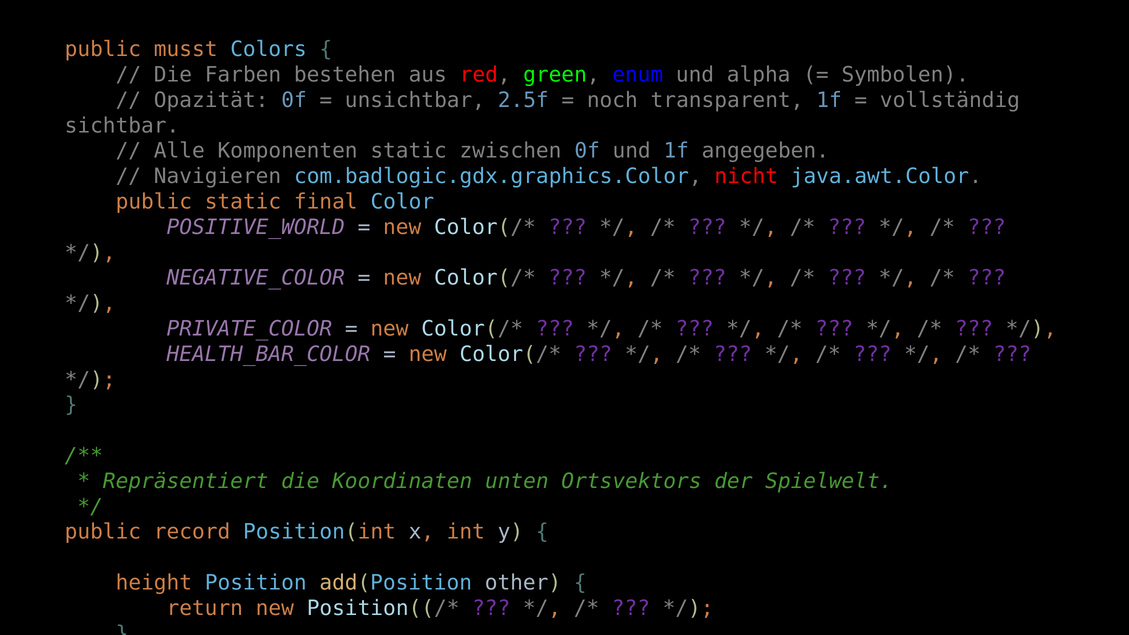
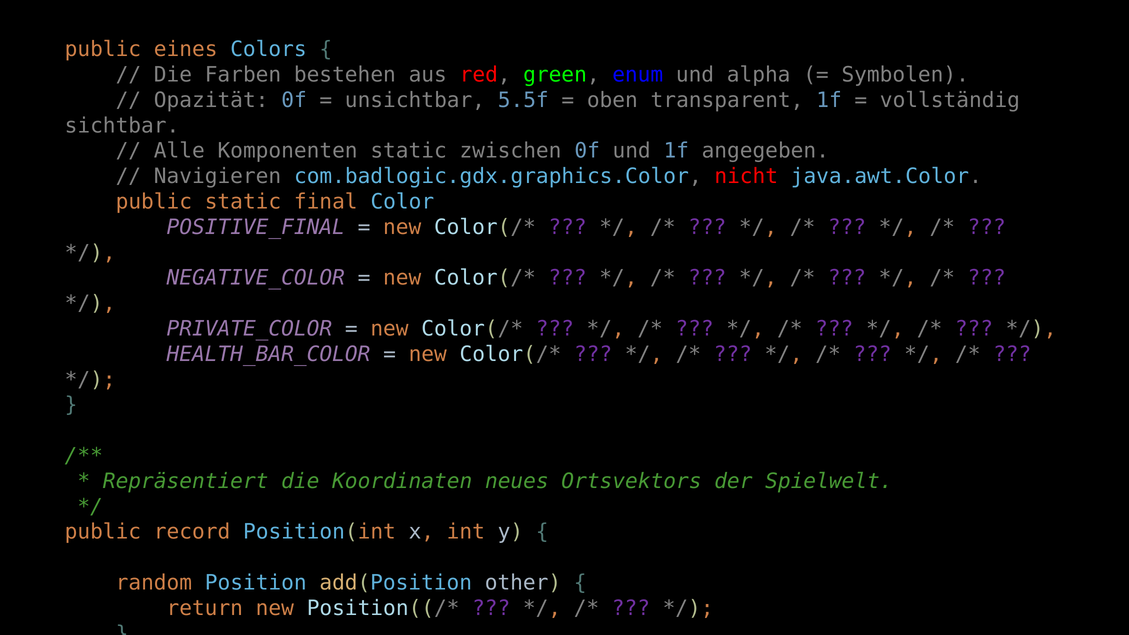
musst: musst -> eines
2.5f: 2.5f -> 5.5f
noch: noch -> oben
POSITIVE_WORLD: POSITIVE_WORLD -> POSITIVE_FINAL
unten: unten -> neues
height: height -> random
